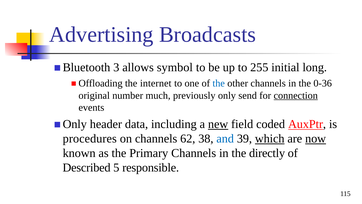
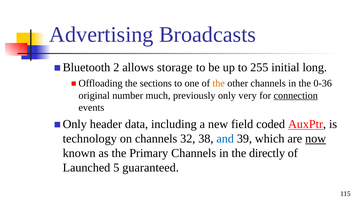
3: 3 -> 2
symbol: symbol -> storage
internet: internet -> sections
the at (219, 83) colour: blue -> orange
send: send -> very
new underline: present -> none
procedures: procedures -> technology
62: 62 -> 32
which underline: present -> none
Described: Described -> Launched
responsible: responsible -> guaranteed
